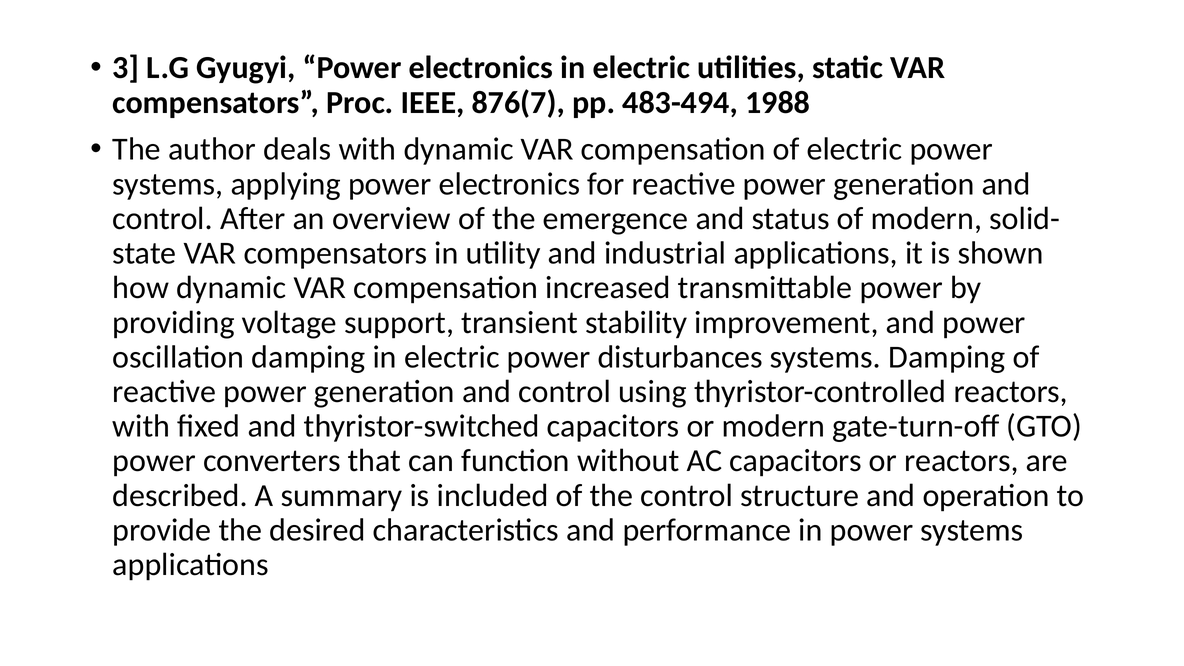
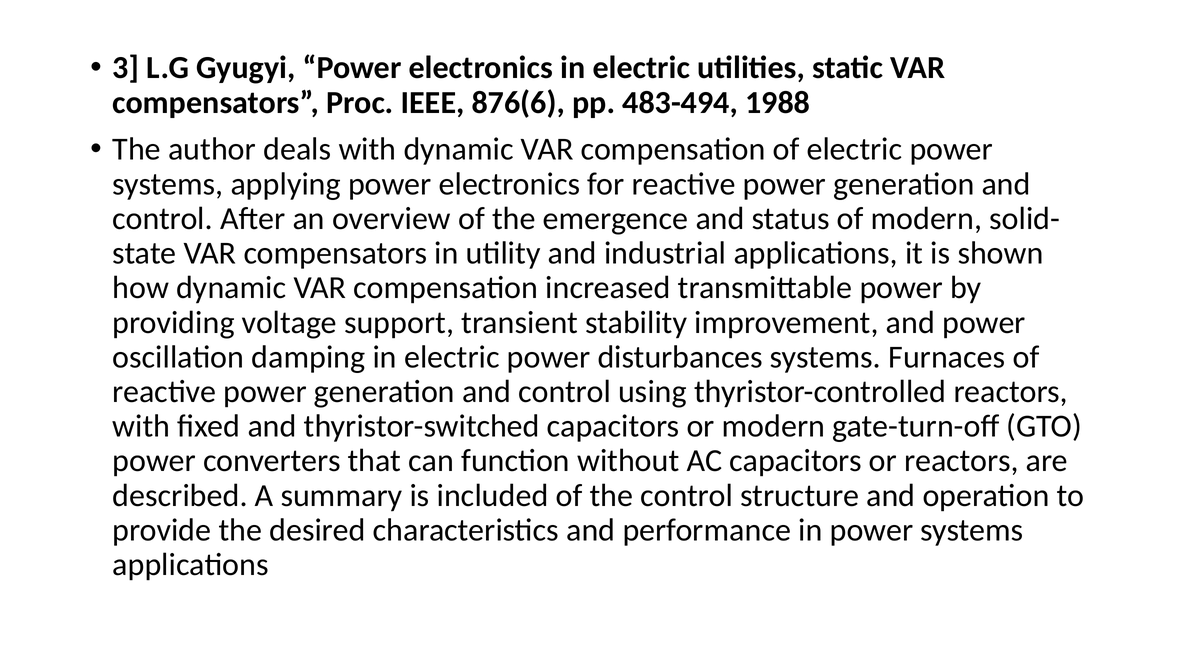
876(7: 876(7 -> 876(6
systems Damping: Damping -> Furnaces
